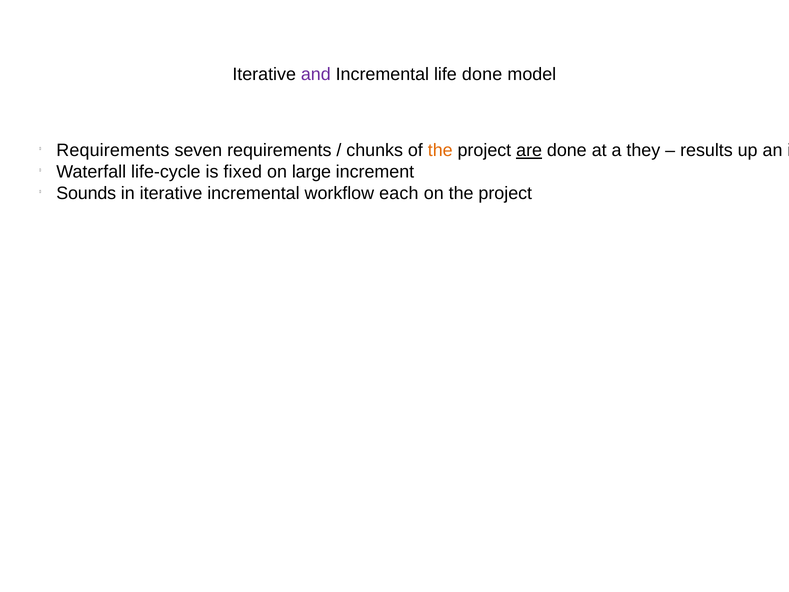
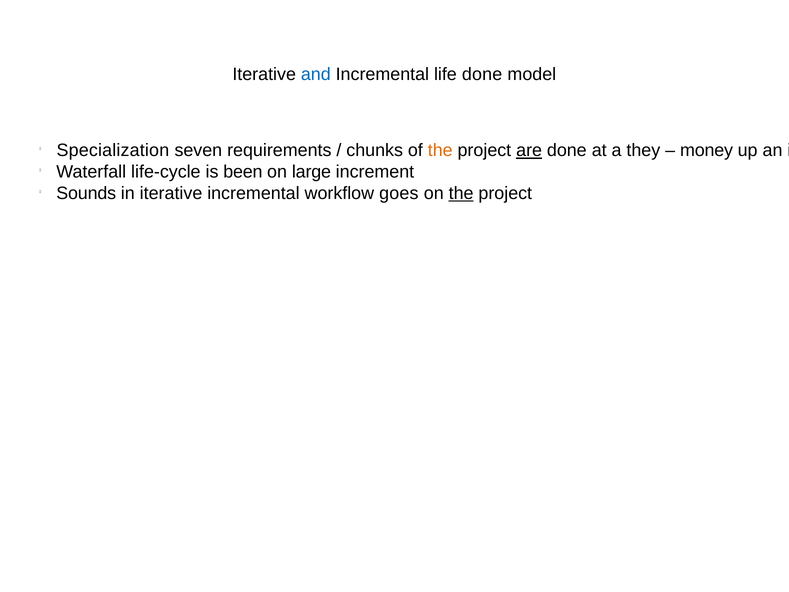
and colour: purple -> blue
Requirements at (113, 150): Requirements -> Specialization
results: results -> money
fixed: fixed -> been
each: each -> goes
the at (461, 193) underline: none -> present
